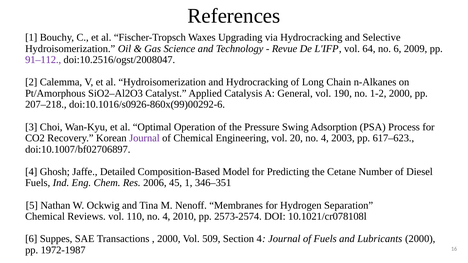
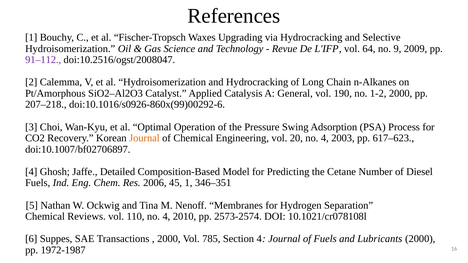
no 6: 6 -> 9
Journal at (144, 138) colour: purple -> orange
509: 509 -> 785
